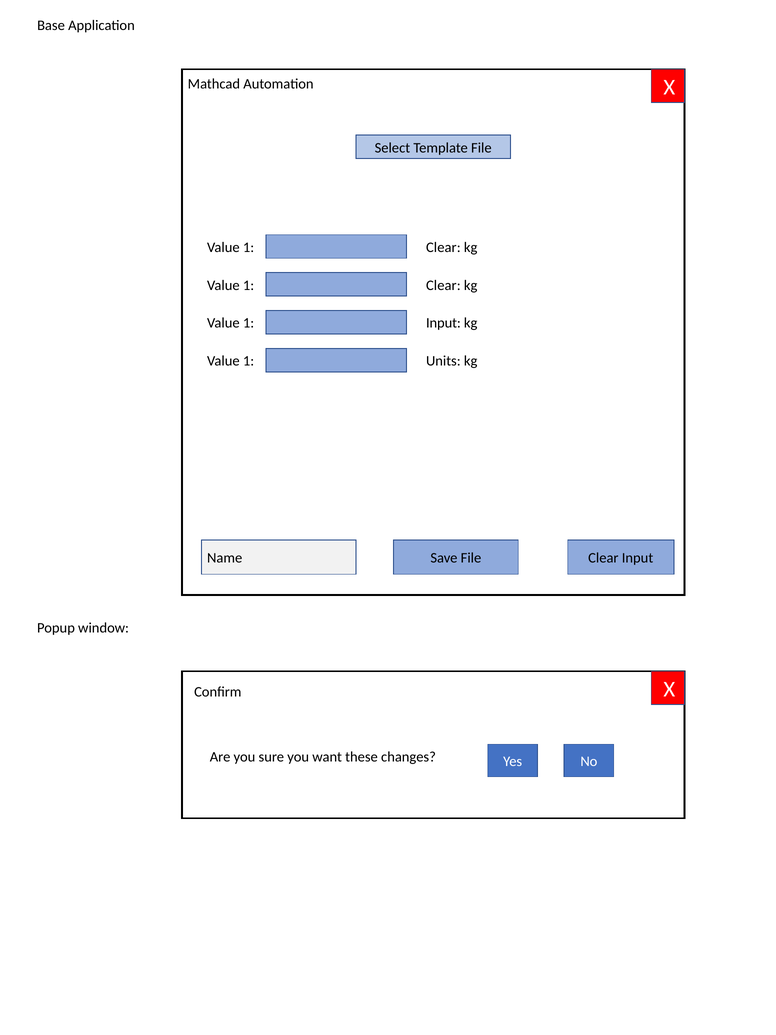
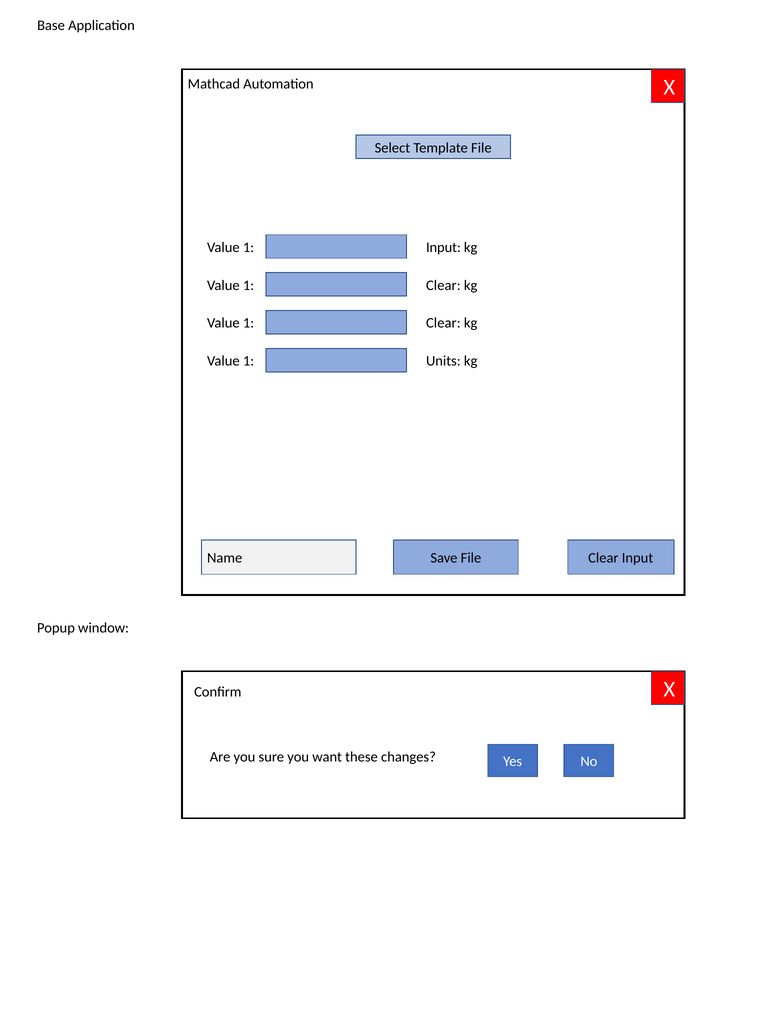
Clear at (443, 247): Clear -> Input
Input at (443, 323): Input -> Clear
